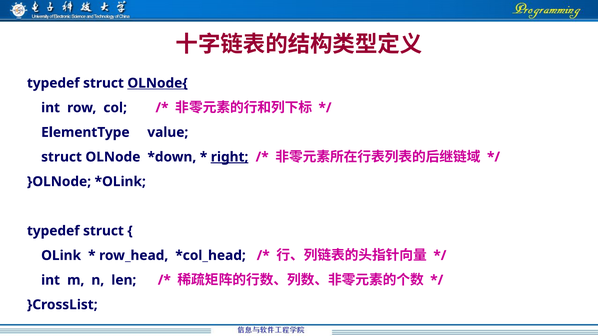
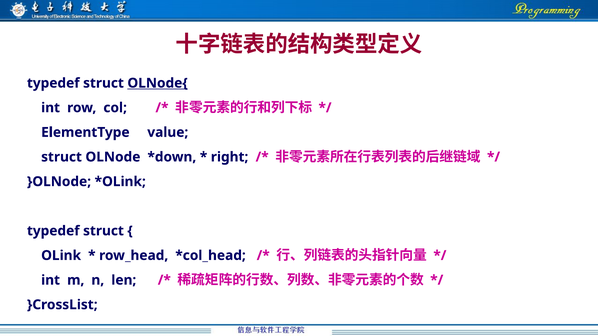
right underline: present -> none
